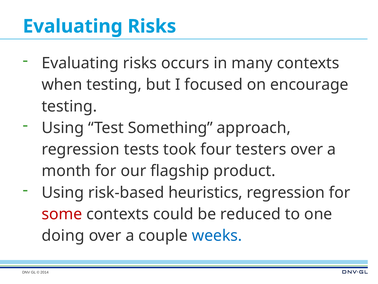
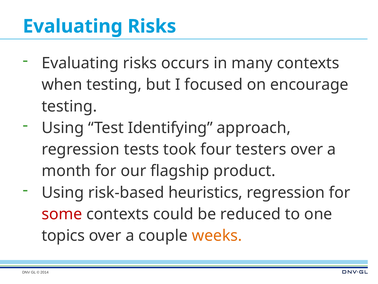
Something: Something -> Identifying
doing: doing -> topics
weeks colour: blue -> orange
